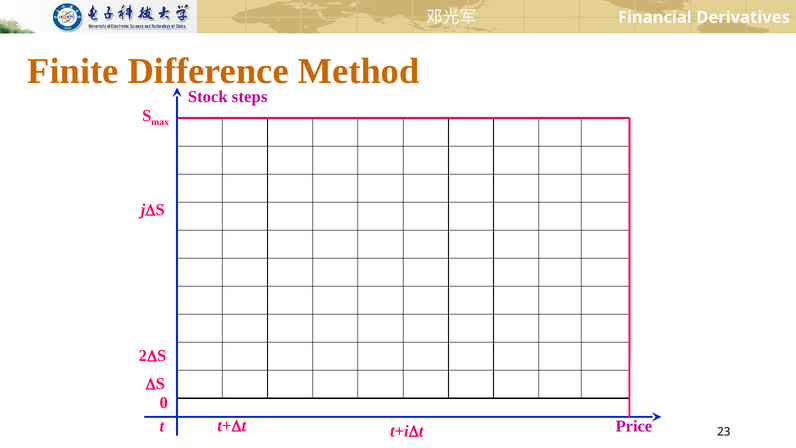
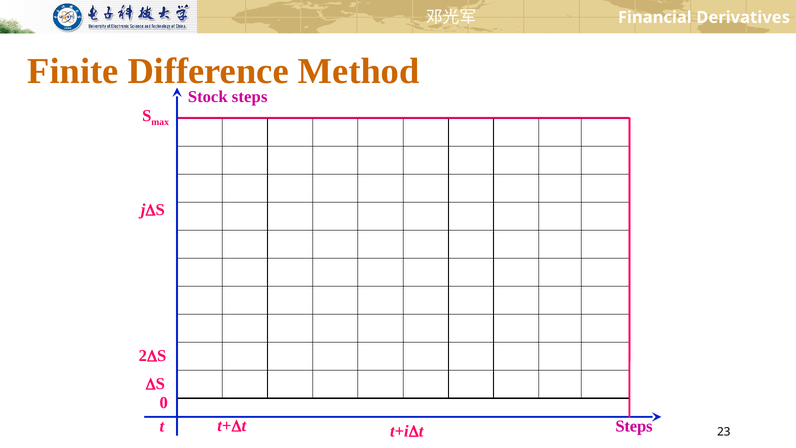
Price at (634, 426): Price -> Steps
